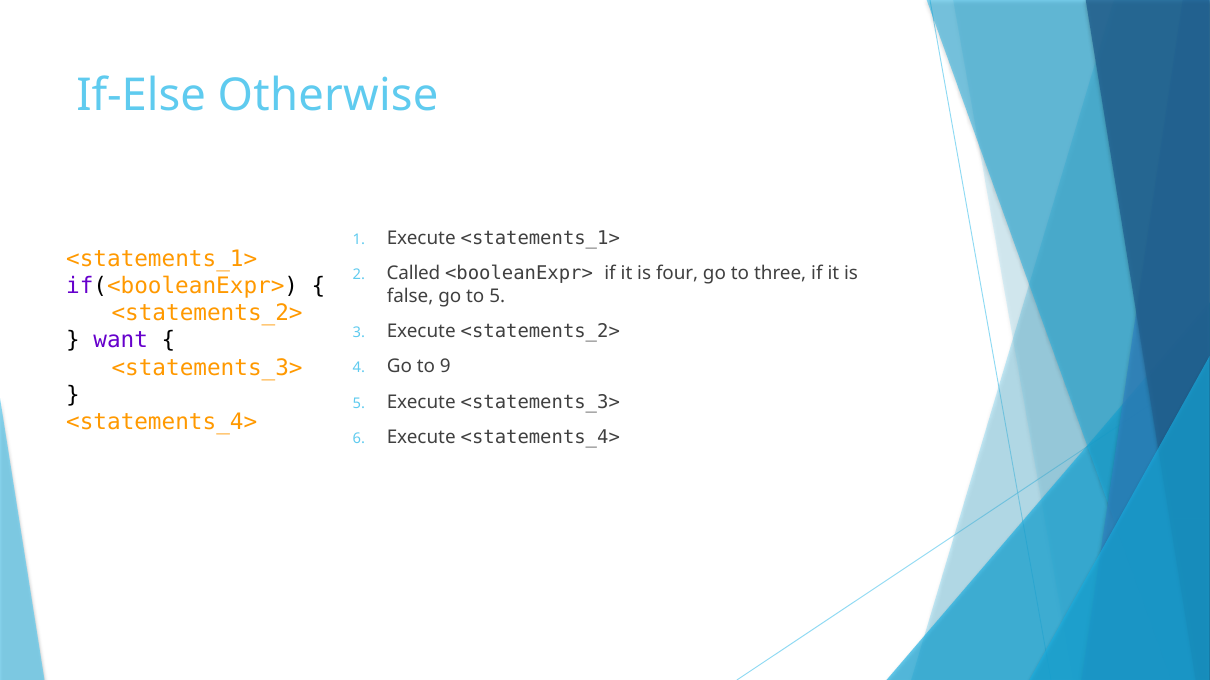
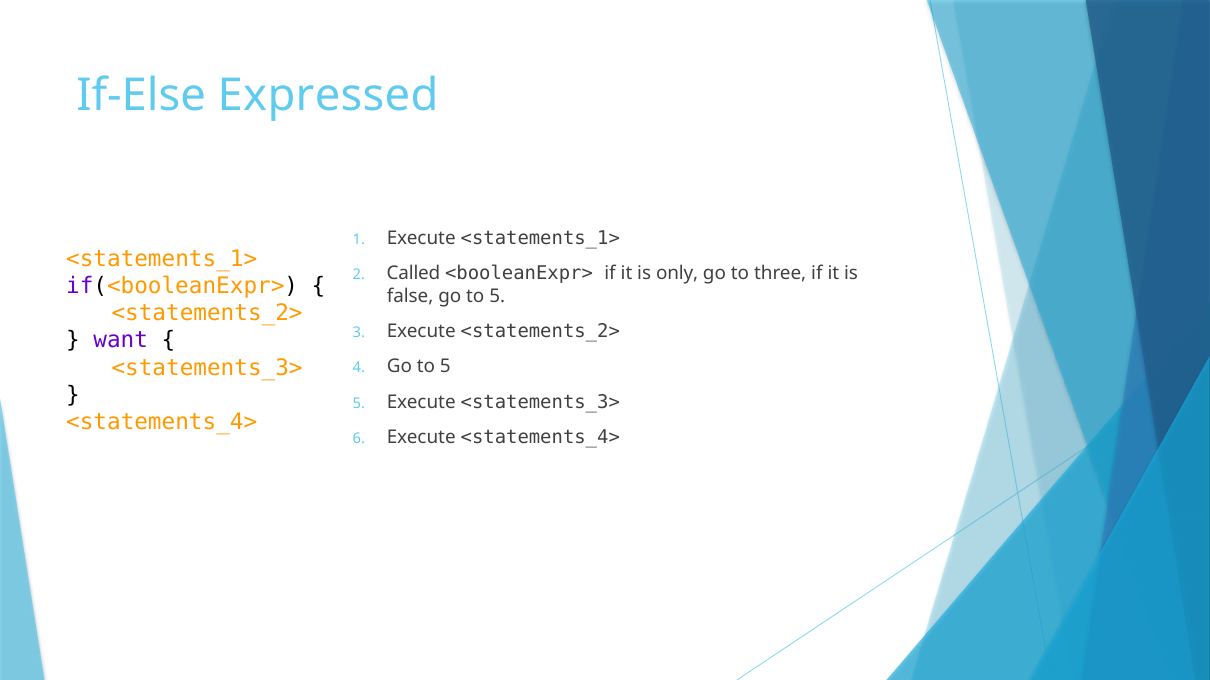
Otherwise: Otherwise -> Expressed
four: four -> only
9 at (445, 367): 9 -> 5
